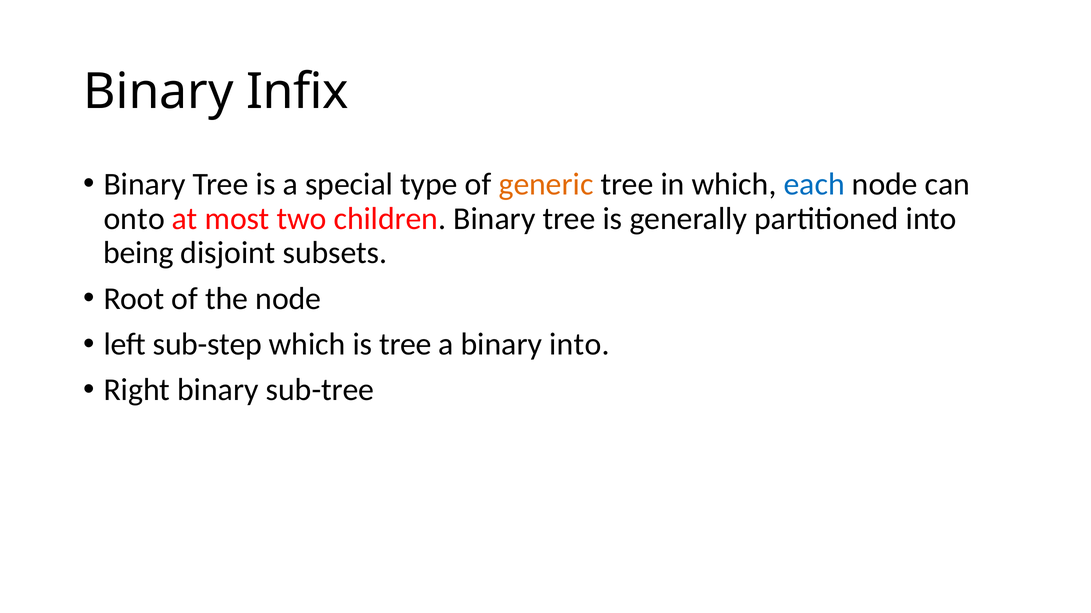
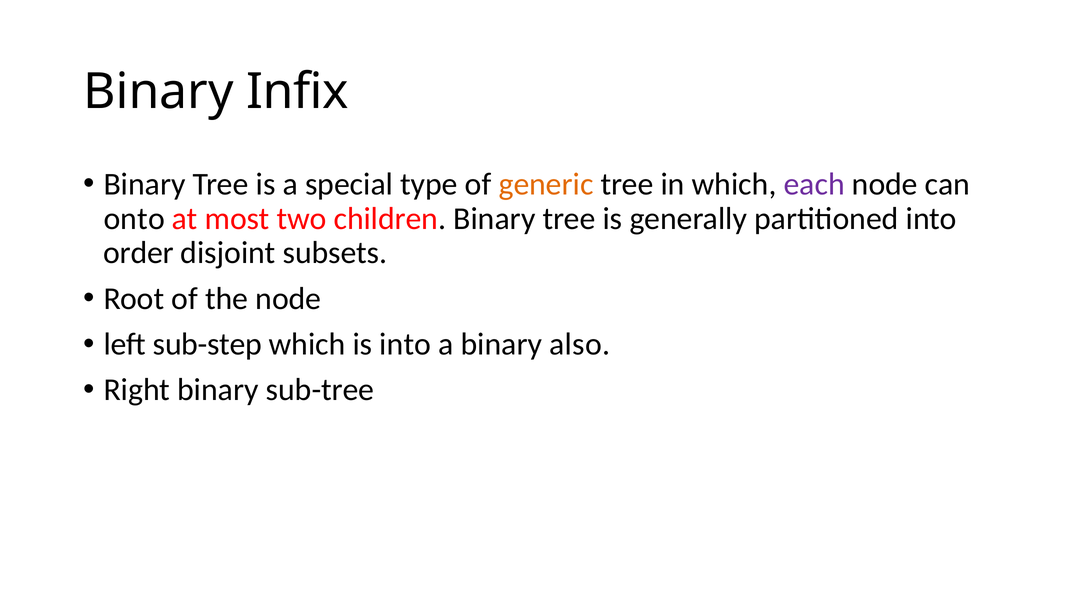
each colour: blue -> purple
being: being -> order
is tree: tree -> into
binary into: into -> also
